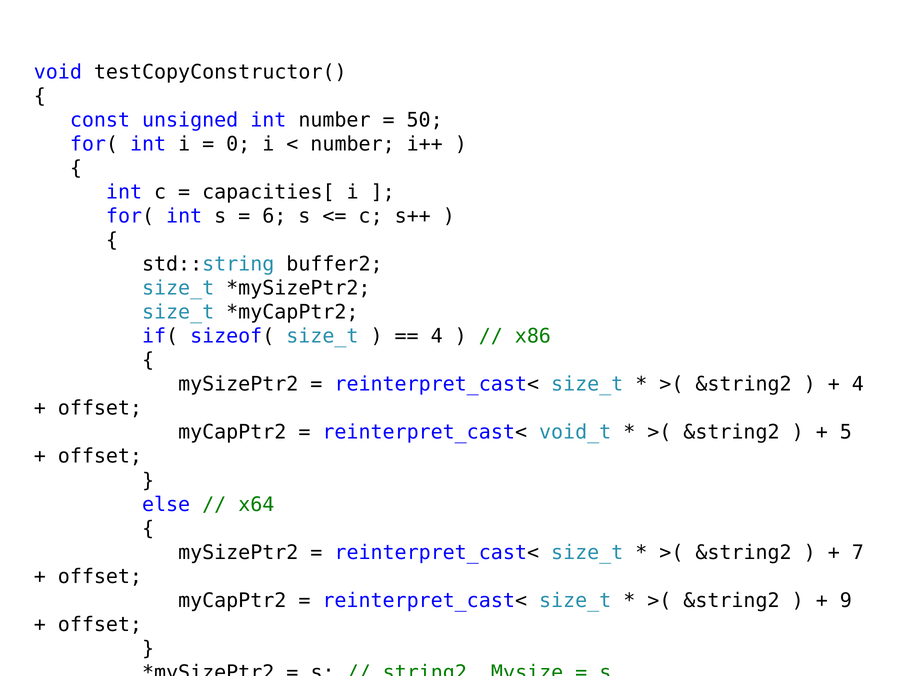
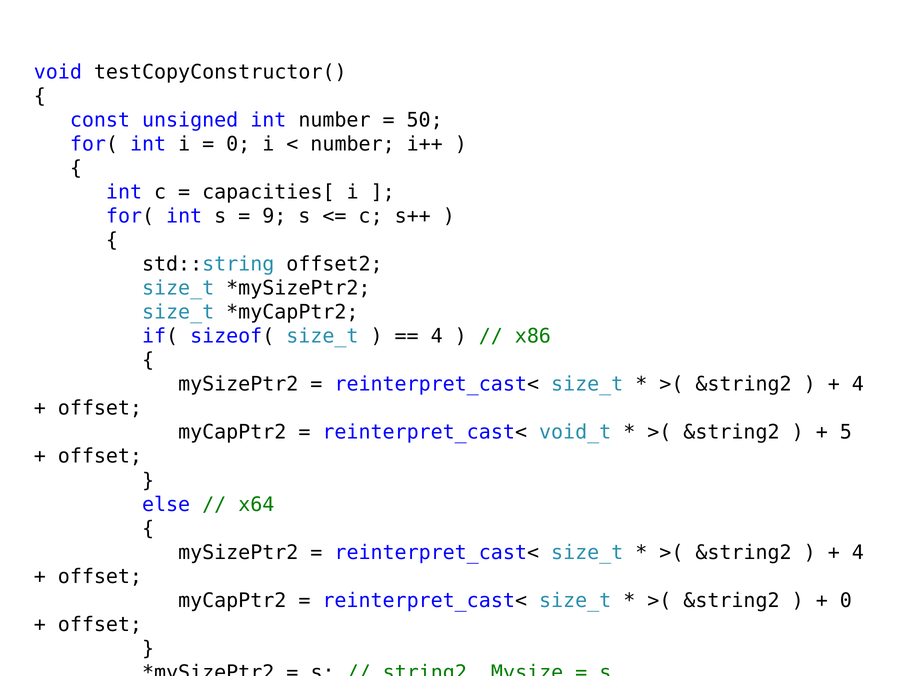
6: 6 -> 9
buffer2: buffer2 -> offset2
7 at (858, 553): 7 -> 4
9 at (846, 601): 9 -> 0
